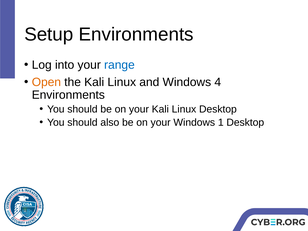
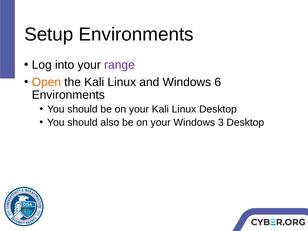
range colour: blue -> purple
4: 4 -> 6
1: 1 -> 3
